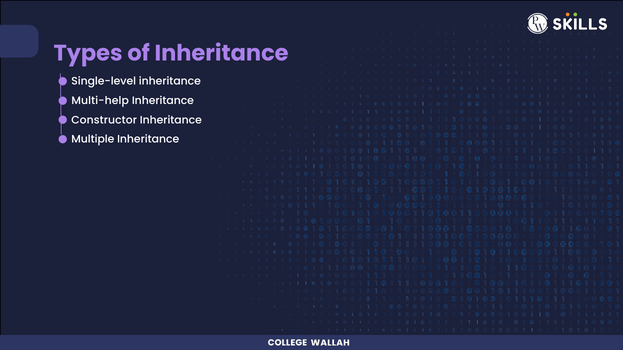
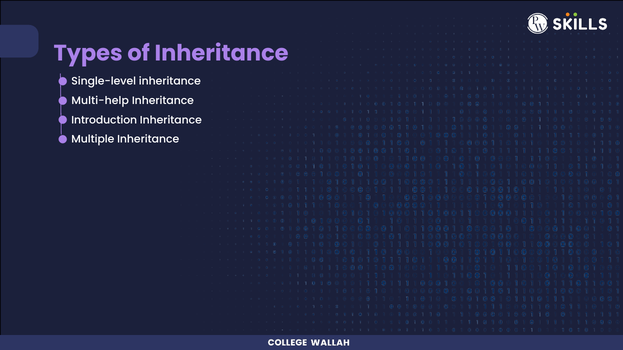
Constructor: Constructor -> Introduction
